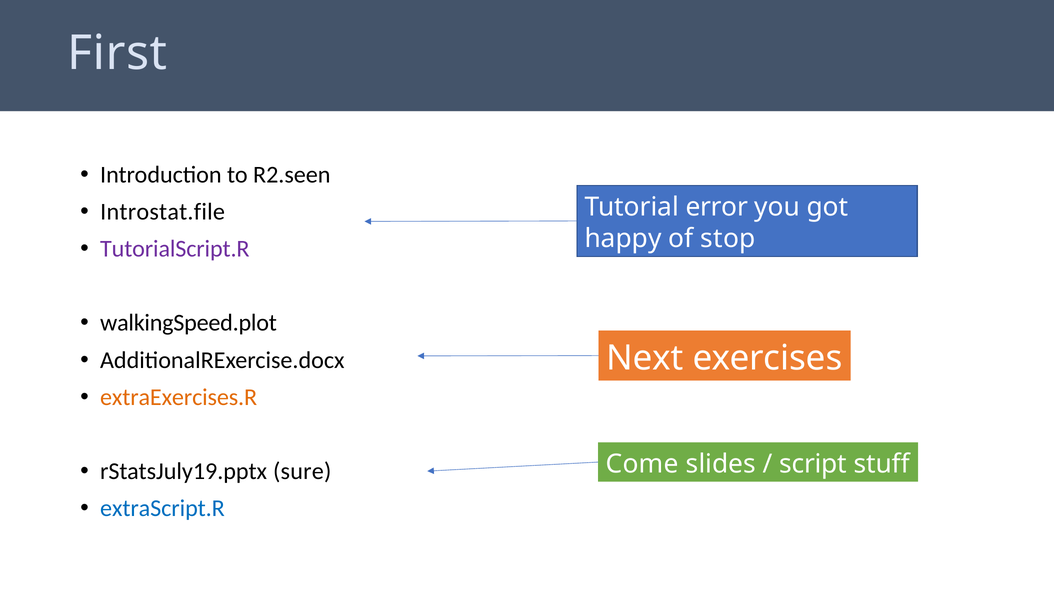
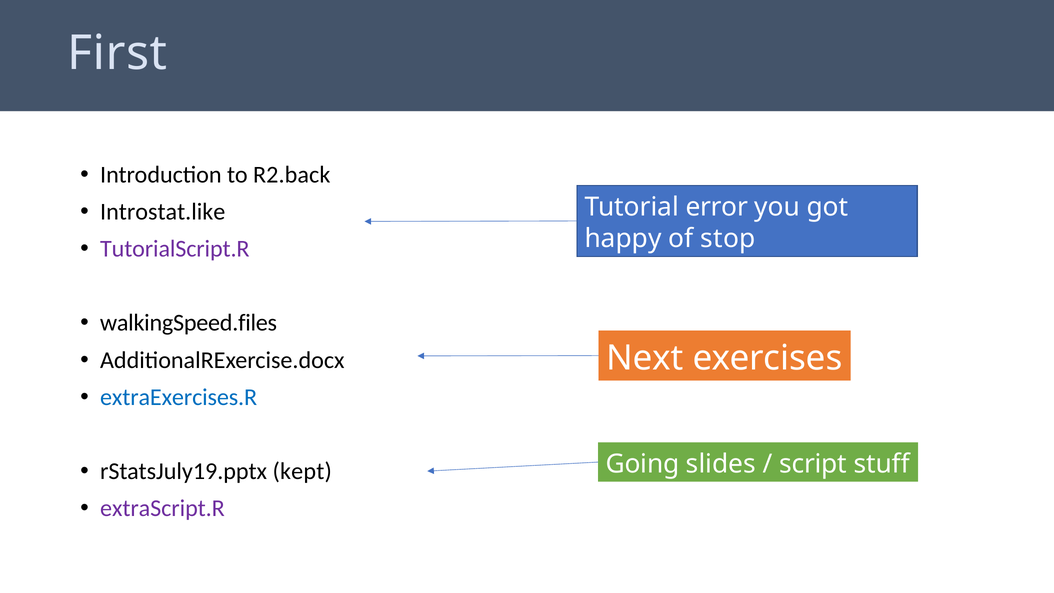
R2.seen: R2.seen -> R2.back
Introstat.file: Introstat.file -> Introstat.like
walkingSpeed.plot: walkingSpeed.plot -> walkingSpeed.files
extraExercises.R colour: orange -> blue
Come: Come -> Going
sure: sure -> kept
extraScript.R colour: blue -> purple
